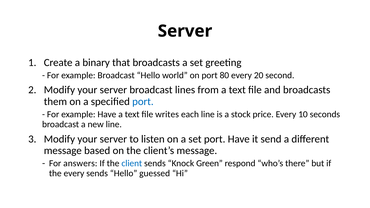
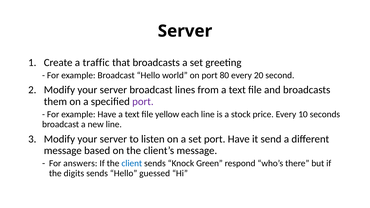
binary: binary -> traffic
port at (143, 102) colour: blue -> purple
writes: writes -> yellow
the every: every -> digits
